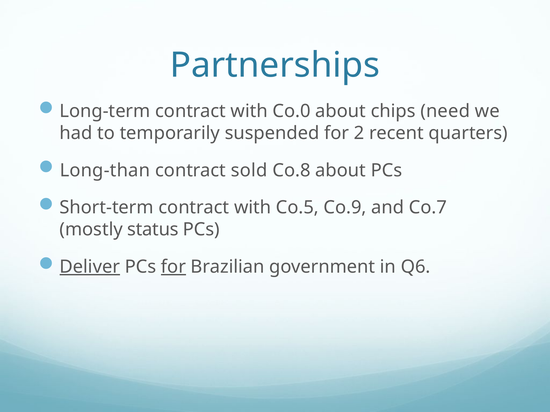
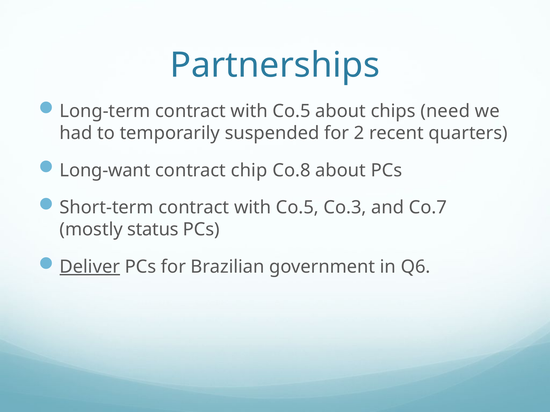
Long-term contract with Co.0: Co.0 -> Co.5
Long-than: Long-than -> Long-want
sold: sold -> chip
Co.9: Co.9 -> Co.3
for at (173, 267) underline: present -> none
